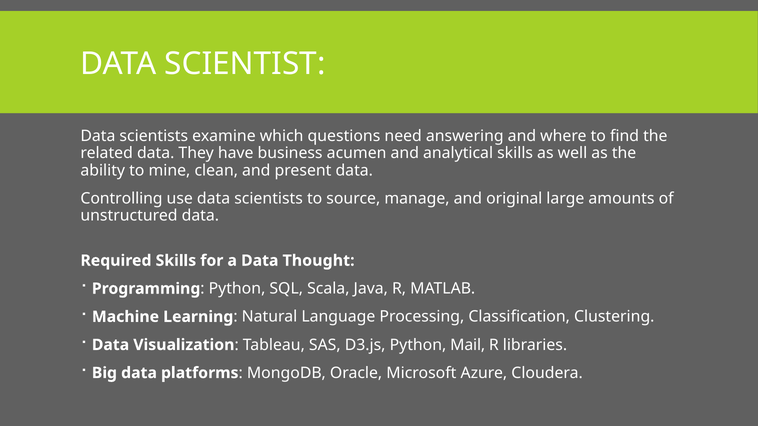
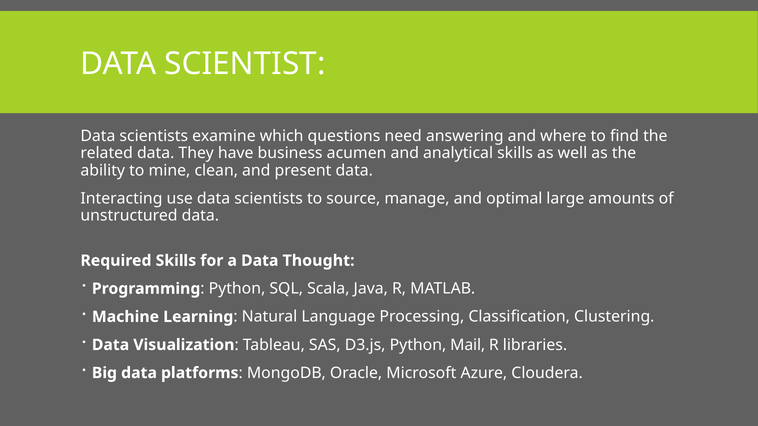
Controlling: Controlling -> Interacting
original: original -> optimal
